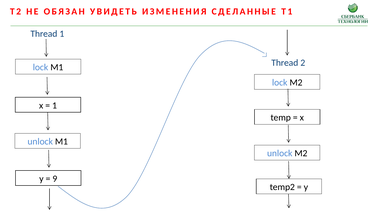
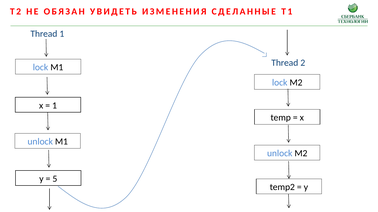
9: 9 -> 5
